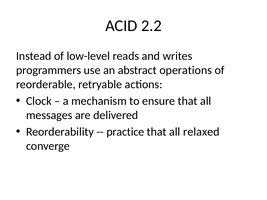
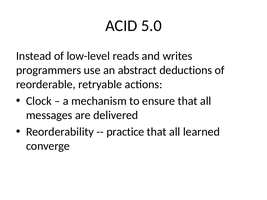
2.2: 2.2 -> 5.0
operations: operations -> deductions
relaxed: relaxed -> learned
